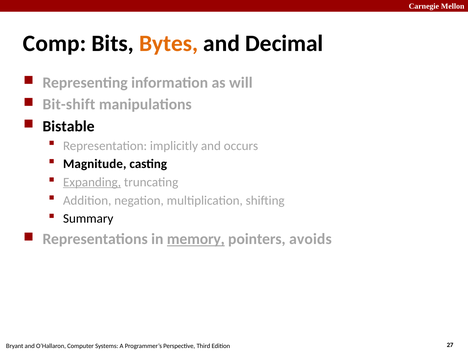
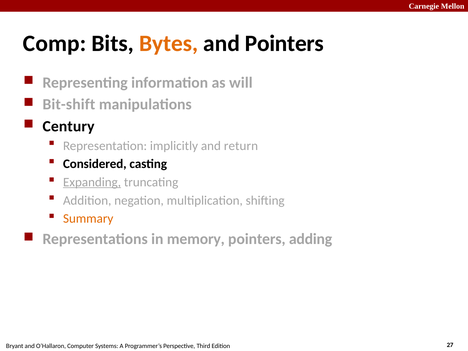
and Decimal: Decimal -> Pointers
Bistable: Bistable -> Century
occurs: occurs -> return
Magnitude: Magnitude -> Considered
Summary colour: black -> orange
memory underline: present -> none
avoids: avoids -> adding
